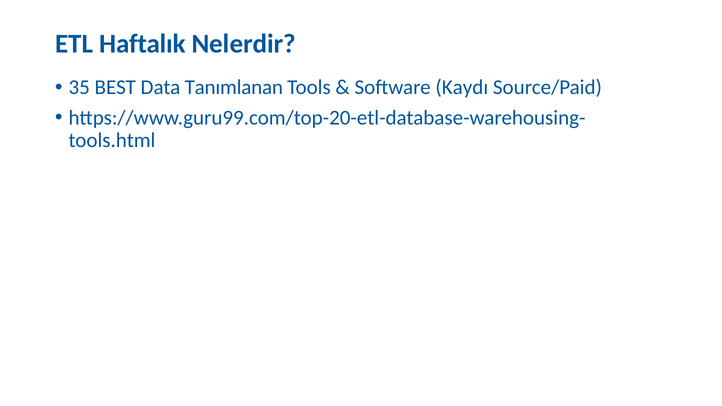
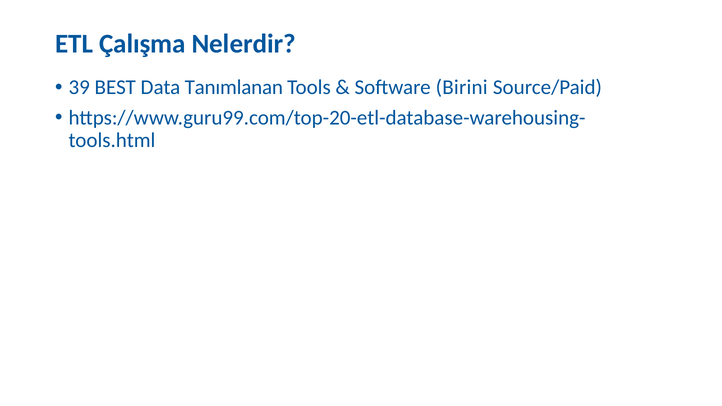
Haftalık: Haftalık -> Çalışma
35: 35 -> 39
Kaydı: Kaydı -> Birini
